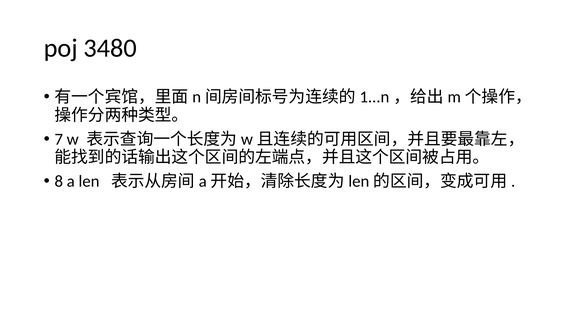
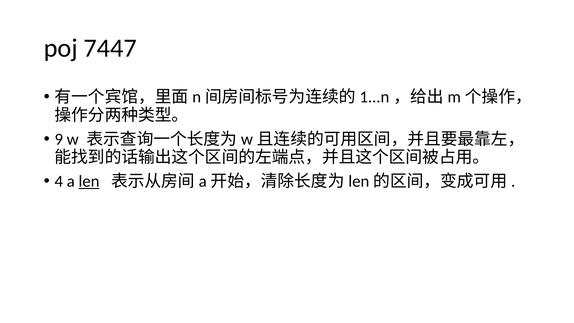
3480: 3480 -> 7447
7: 7 -> 9
8: 8 -> 4
len underline: none -> present
